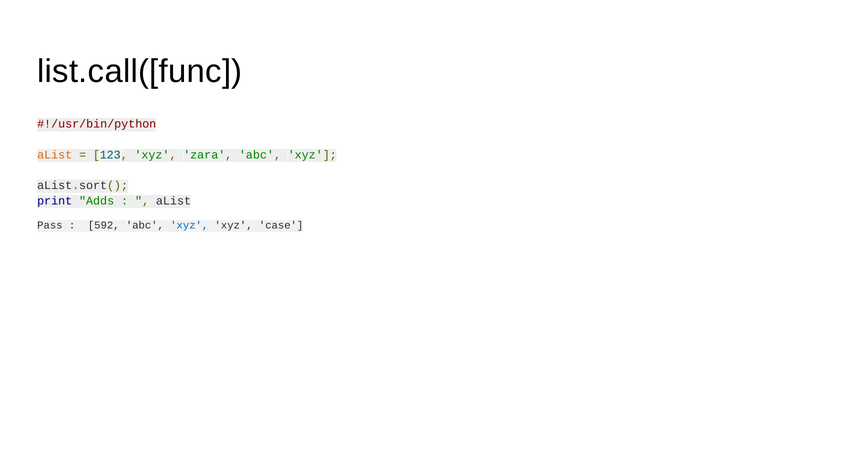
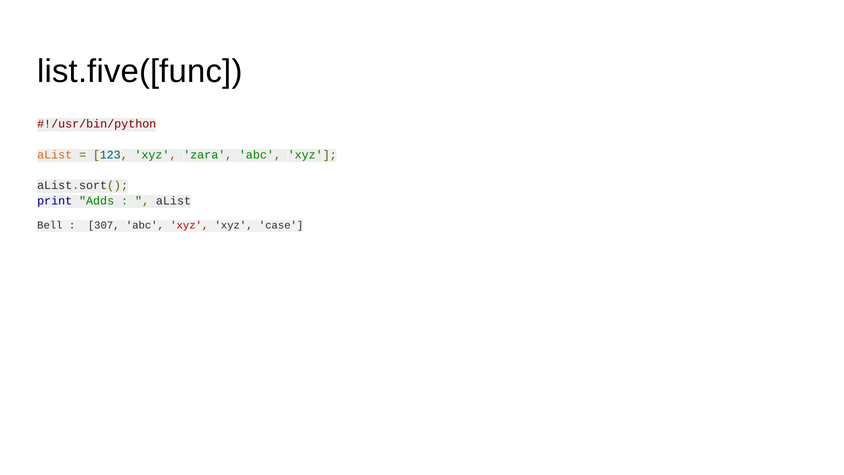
list.call([func: list.call([func -> list.five([func
Pass: Pass -> Bell
592: 592 -> 307
xyz at (189, 225) colour: blue -> red
